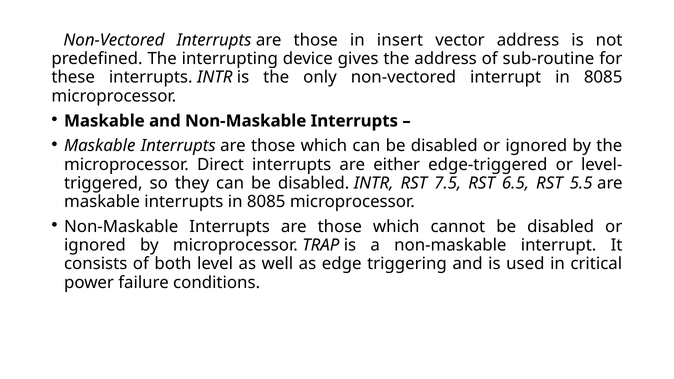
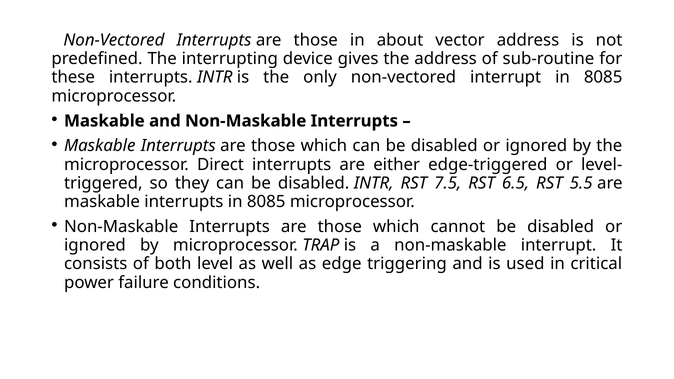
insert: insert -> about
